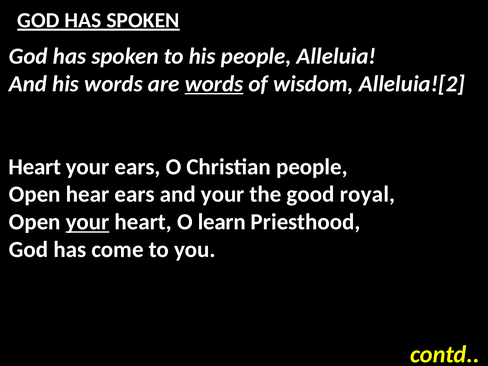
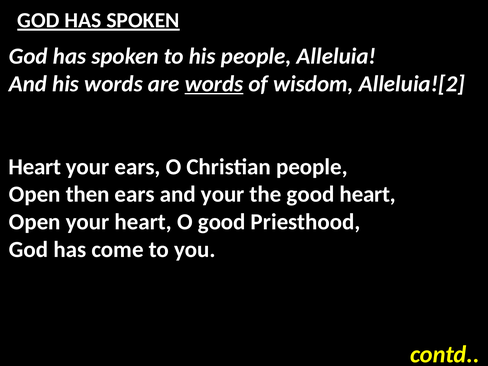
hear: hear -> then
good royal: royal -> heart
your at (88, 222) underline: present -> none
O learn: learn -> good
